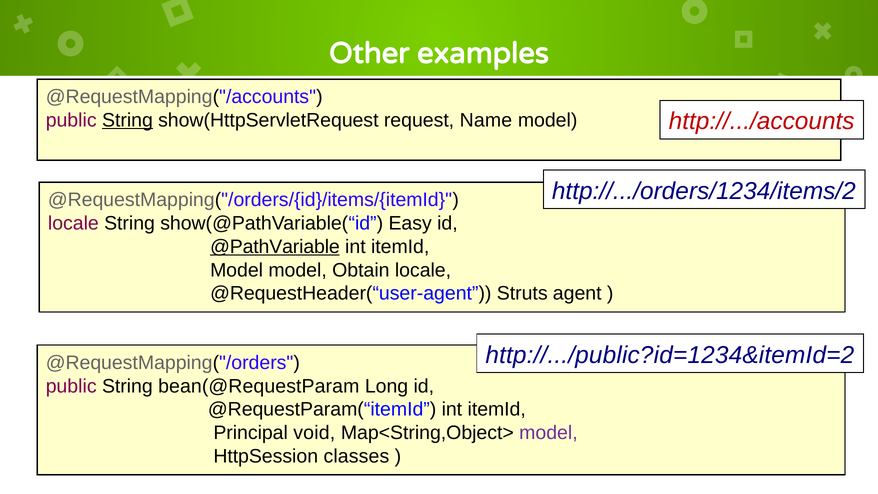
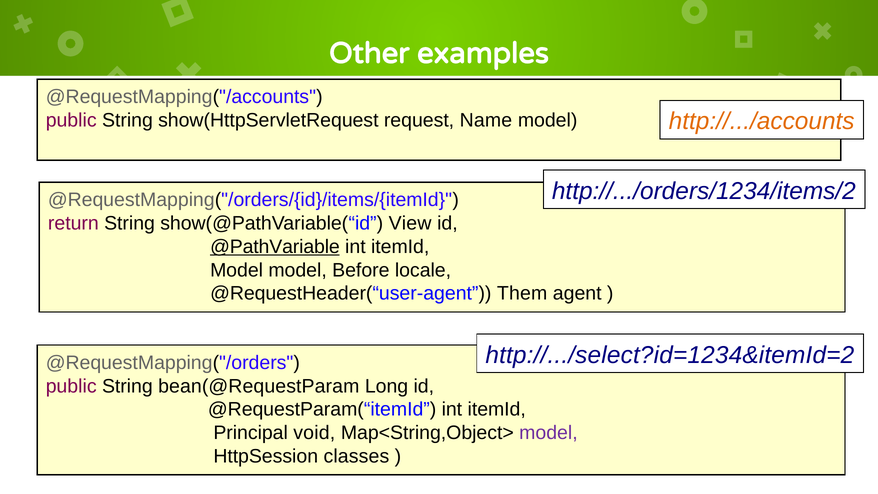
http://.../accounts colour: red -> orange
String at (127, 120) underline: present -> none
locale at (73, 223): locale -> return
Easy: Easy -> View
Obtain: Obtain -> Before
Struts: Struts -> Them
http://.../public?id=1234&itemId=2: http://.../public?id=1234&itemId=2 -> http://.../select?id=1234&itemId=2
